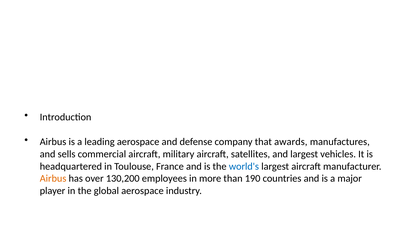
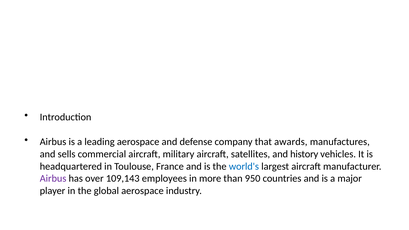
and largest: largest -> history
Airbus at (53, 179) colour: orange -> purple
130,200: 130,200 -> 109,143
190: 190 -> 950
